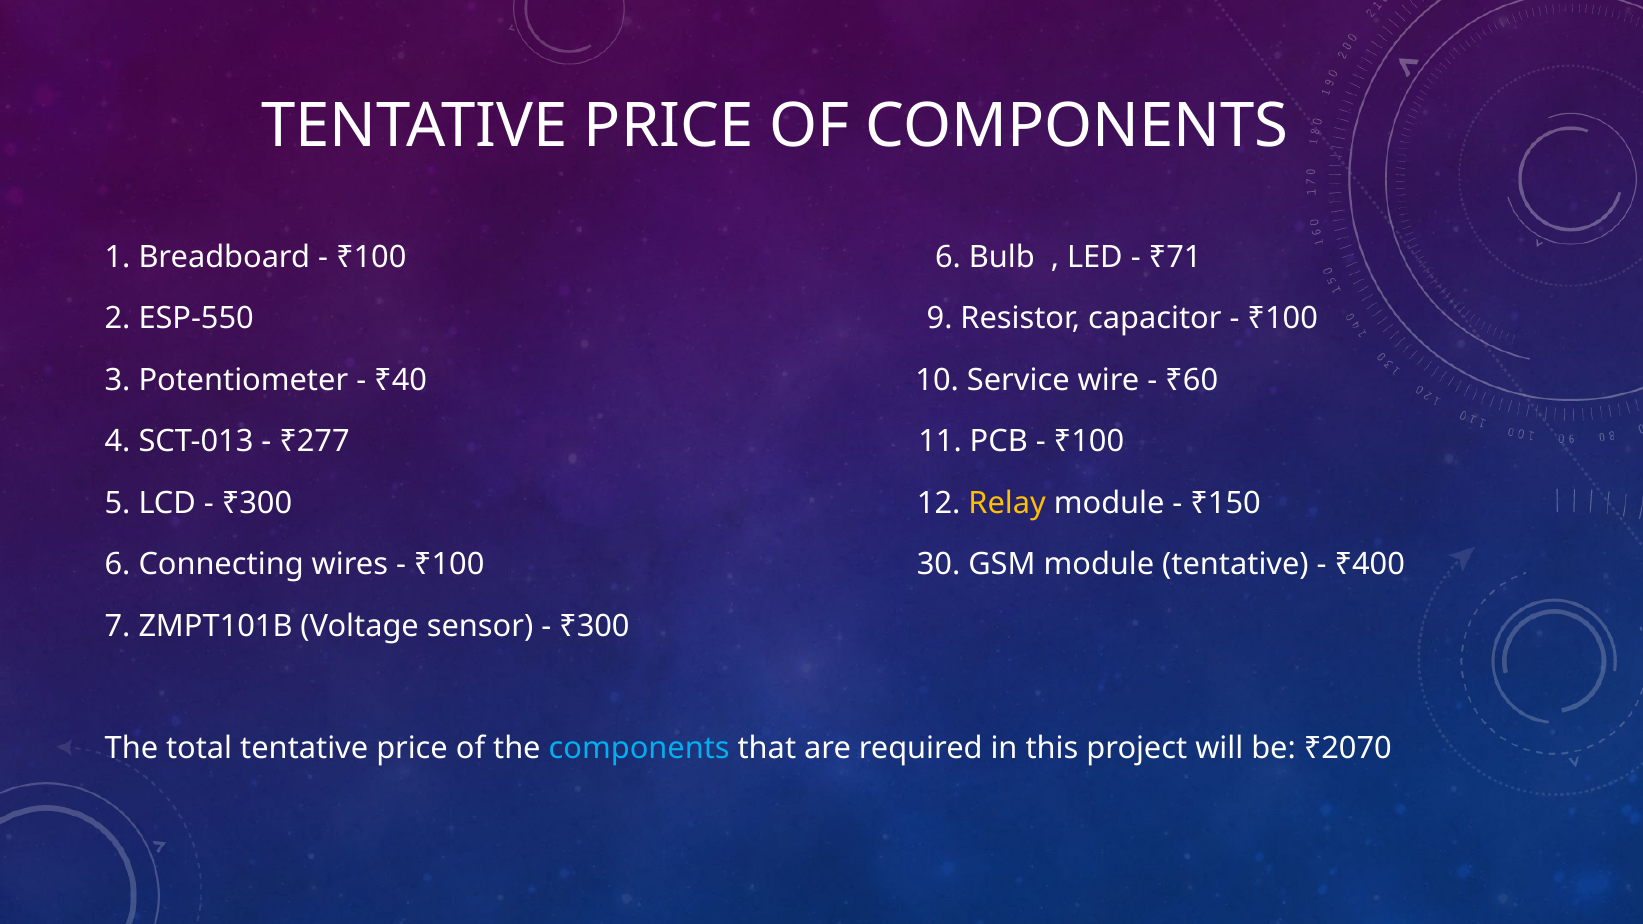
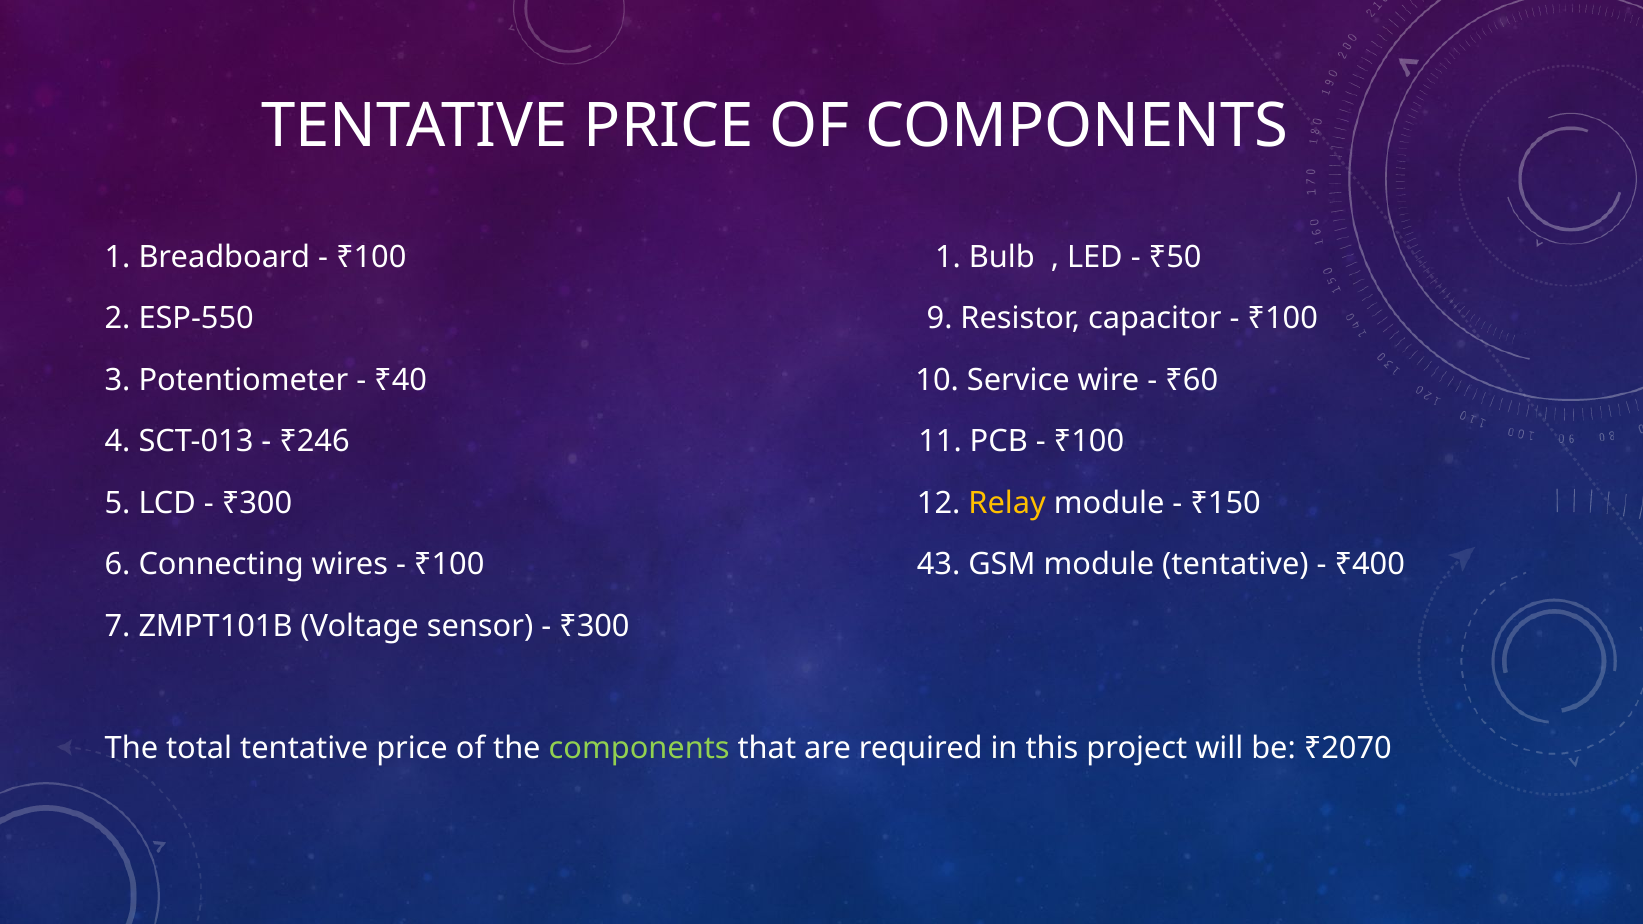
₹100 6: 6 -> 1
₹71: ₹71 -> ₹50
₹277: ₹277 -> ₹246
30: 30 -> 43
components at (639, 749) colour: light blue -> light green
